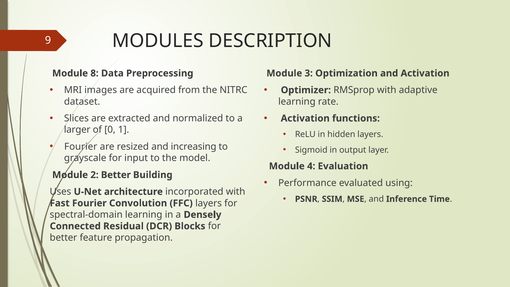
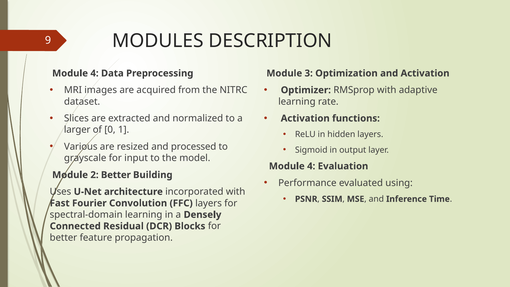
8 at (95, 73): 8 -> 4
Fourier at (81, 147): Fourier -> Various
increasing: increasing -> processed
